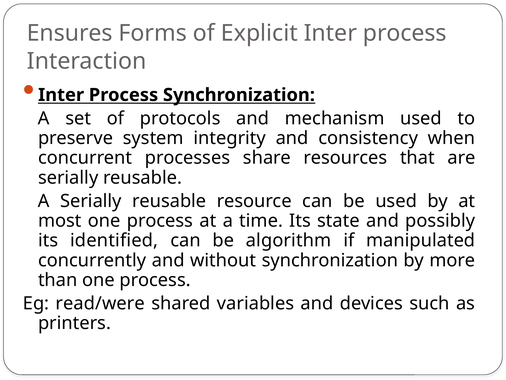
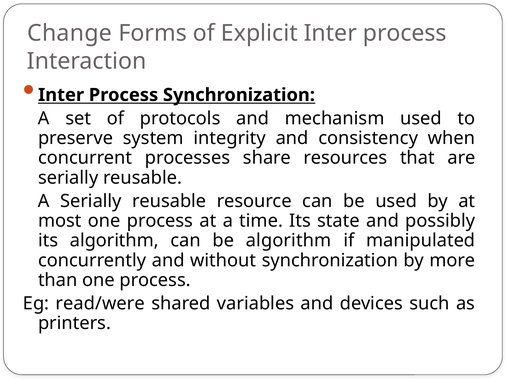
Ensures: Ensures -> Change
its identified: identified -> algorithm
